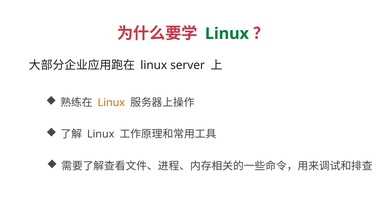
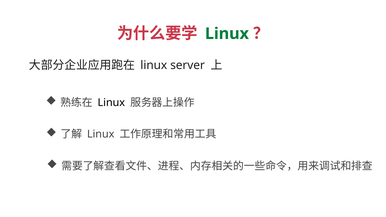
Linux at (111, 103) colour: orange -> black
